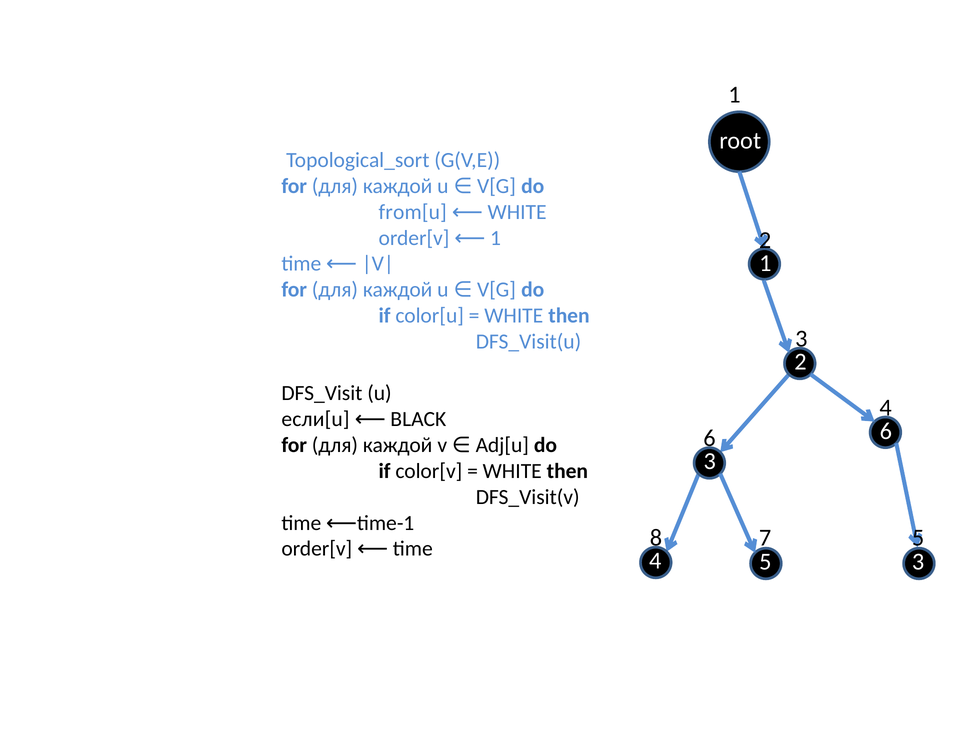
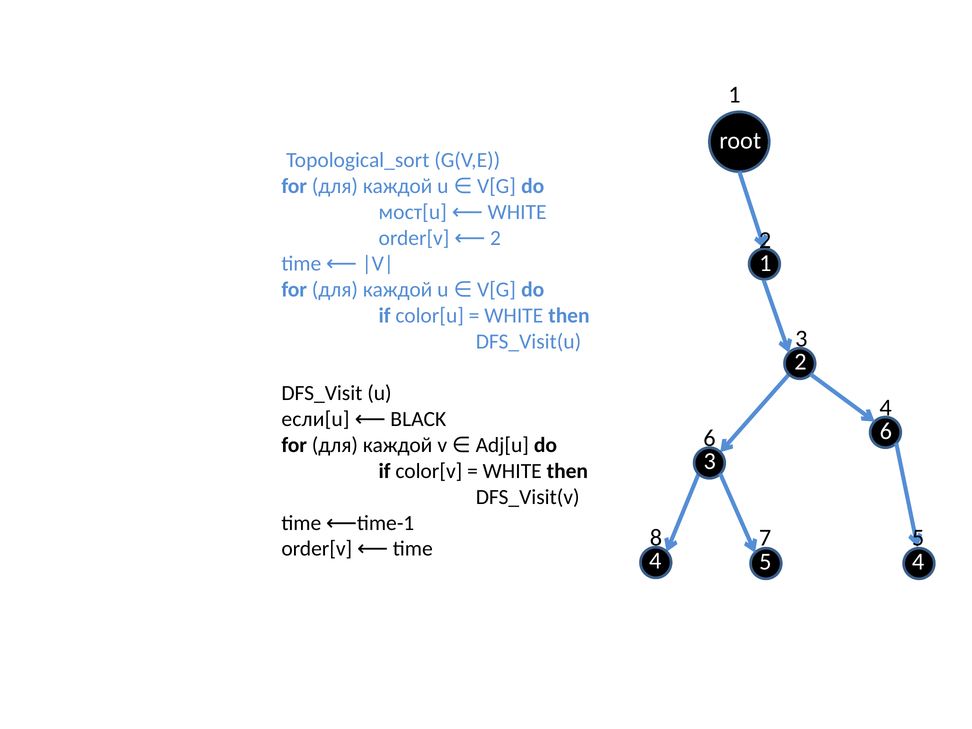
from[u: from[u -> мост[u
order[v 1: 1 -> 2
4 3: 3 -> 4
